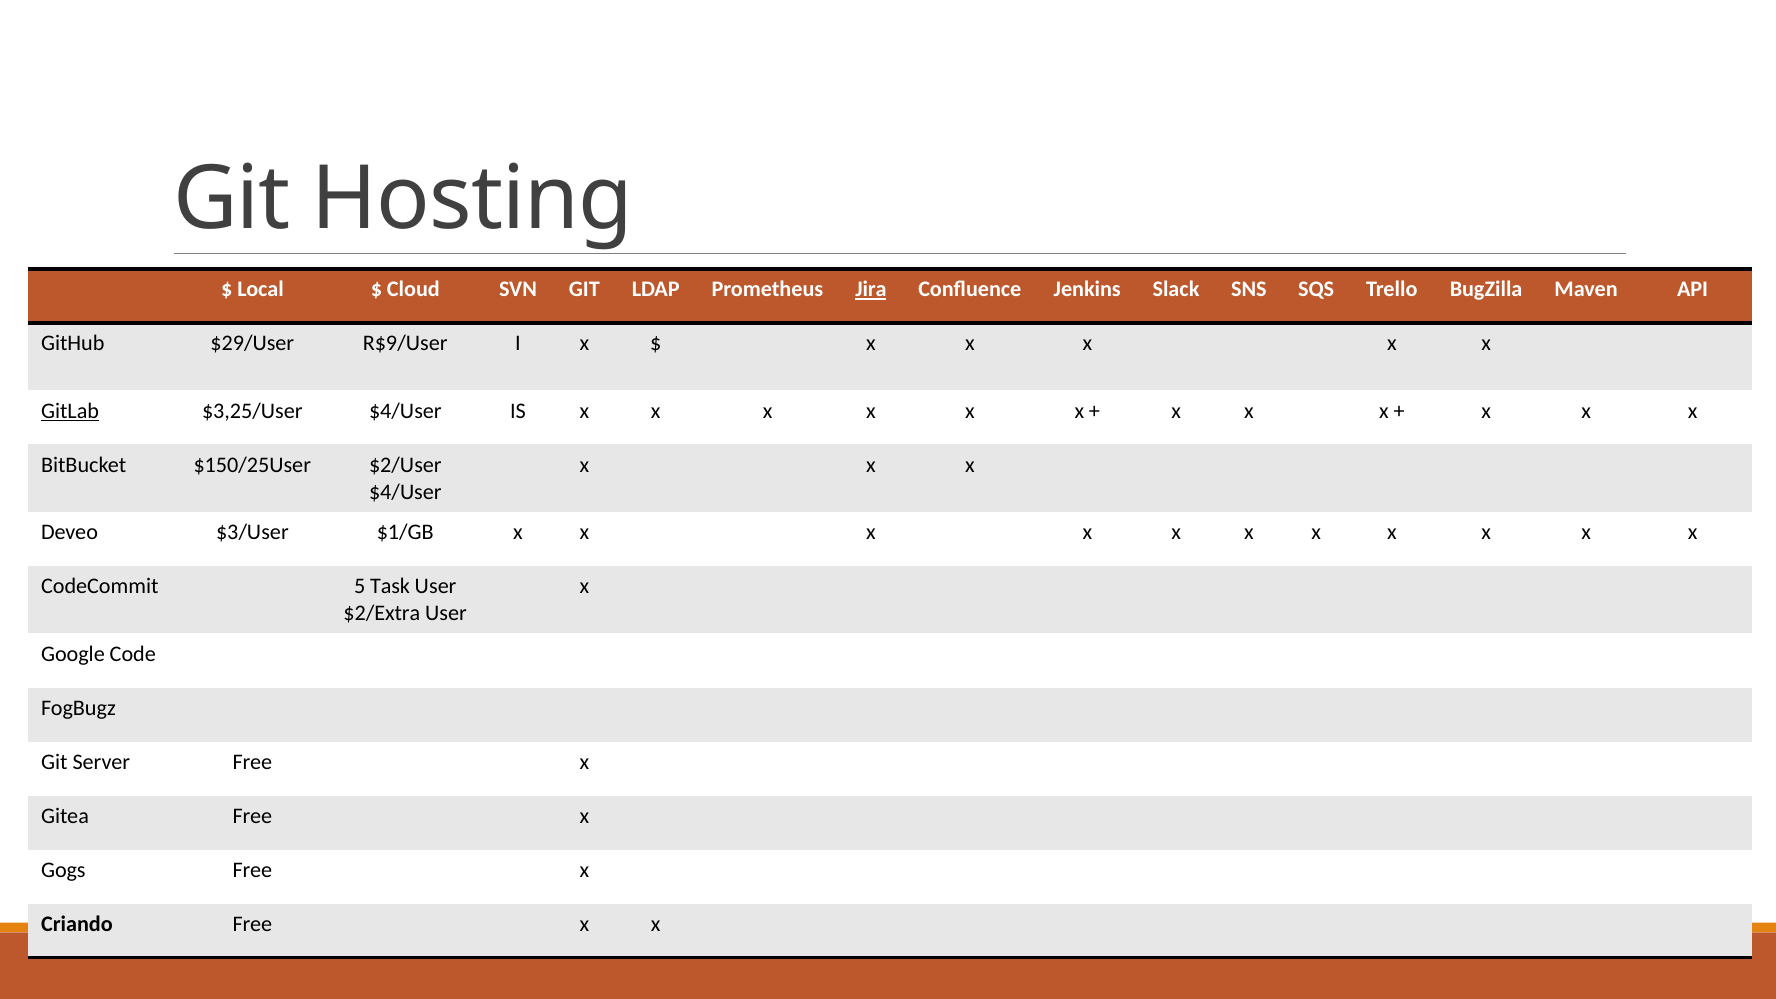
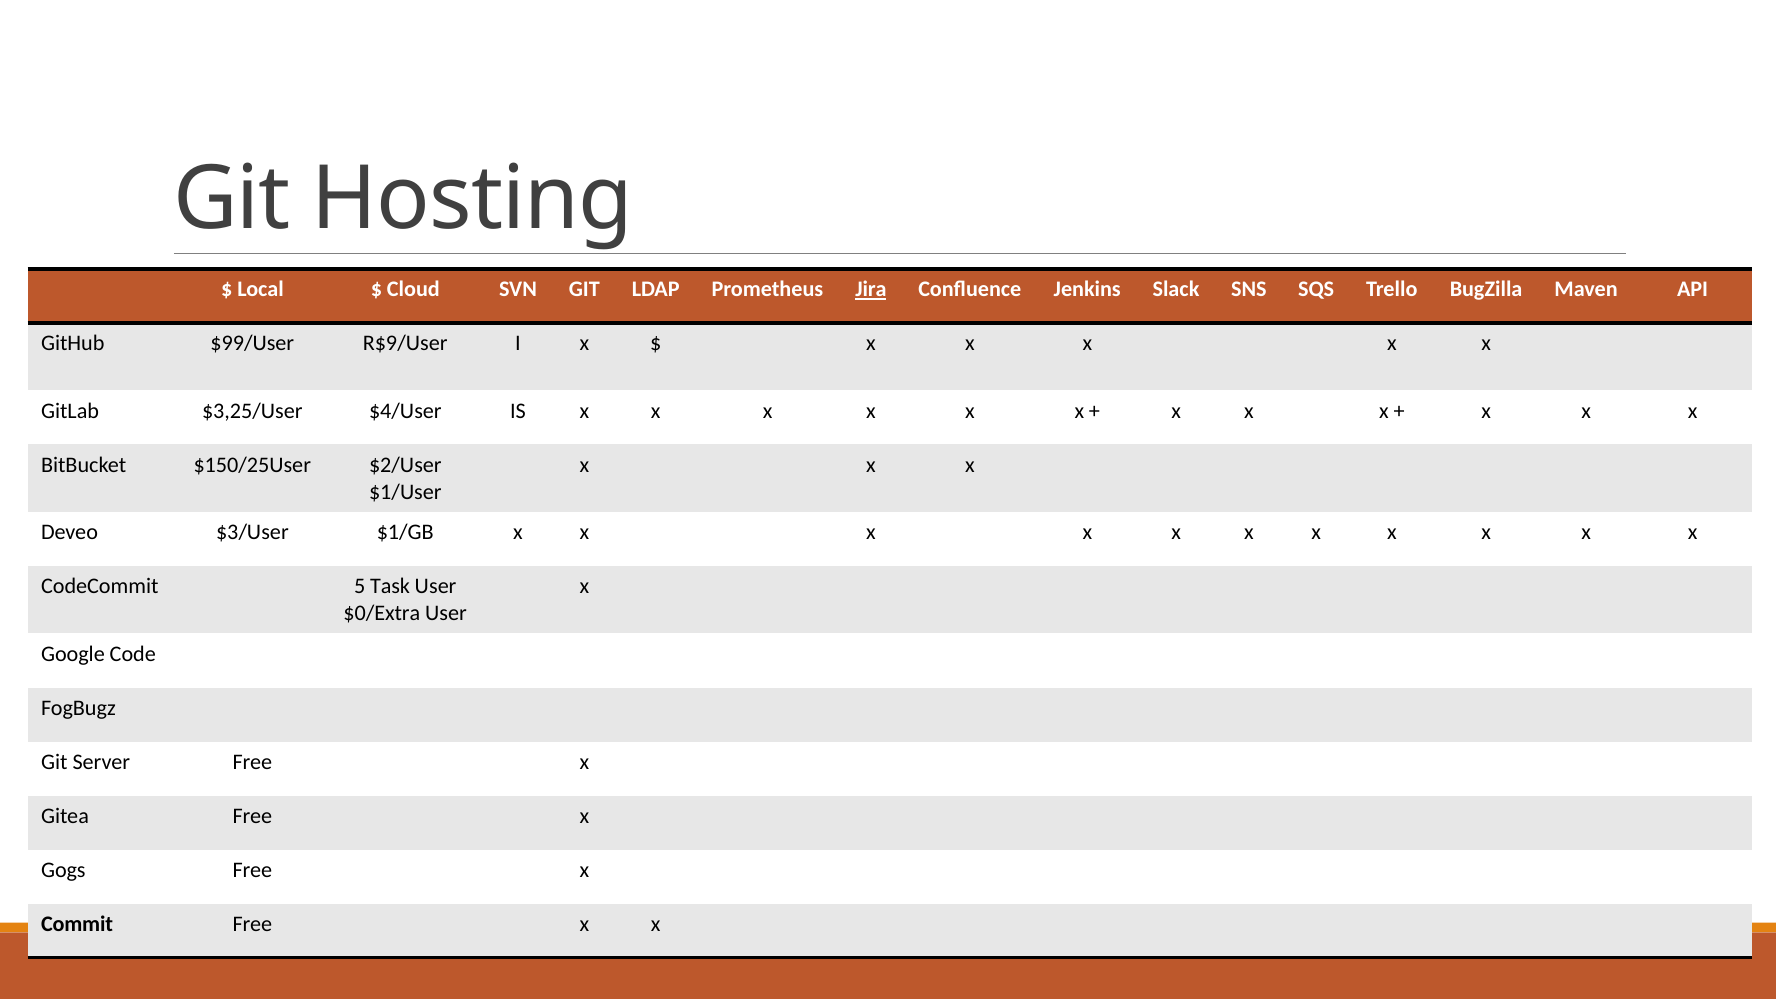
$29/User: $29/User -> $99/User
GitLab underline: present -> none
$4/User at (405, 492): $4/User -> $1/User
$2/Extra: $2/Extra -> $0/Extra
Criando: Criando -> Commit
